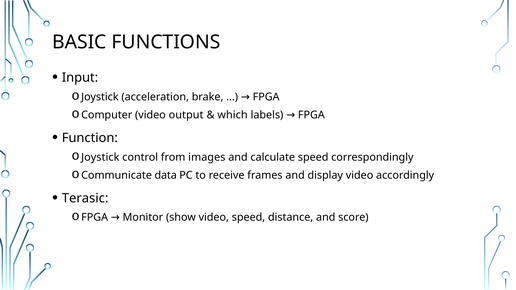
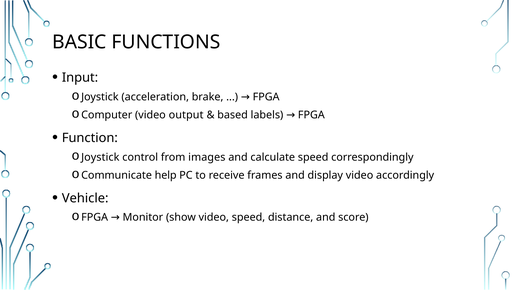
which: which -> based
data: data -> help
Terasic: Terasic -> Vehicle
